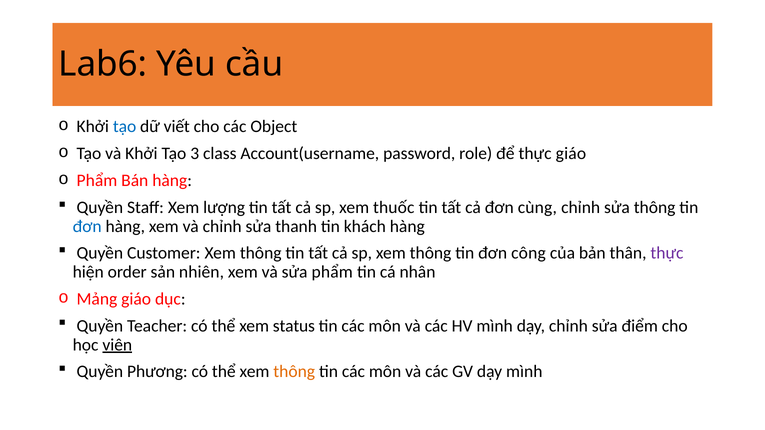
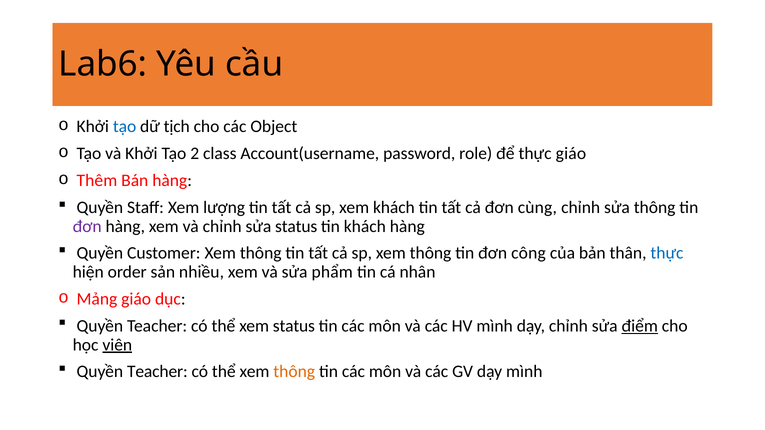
viết: viết -> tịch
3: 3 -> 2
Phẩm at (97, 181): Phẩm -> Thêm
xem thuốc: thuốc -> khách
đơn at (87, 226) colour: blue -> purple
sửa thanh: thanh -> status
thực at (667, 253) colour: purple -> blue
nhiên: nhiên -> nhiều
điểm underline: none -> present
Phương at (157, 372): Phương -> Teacher
